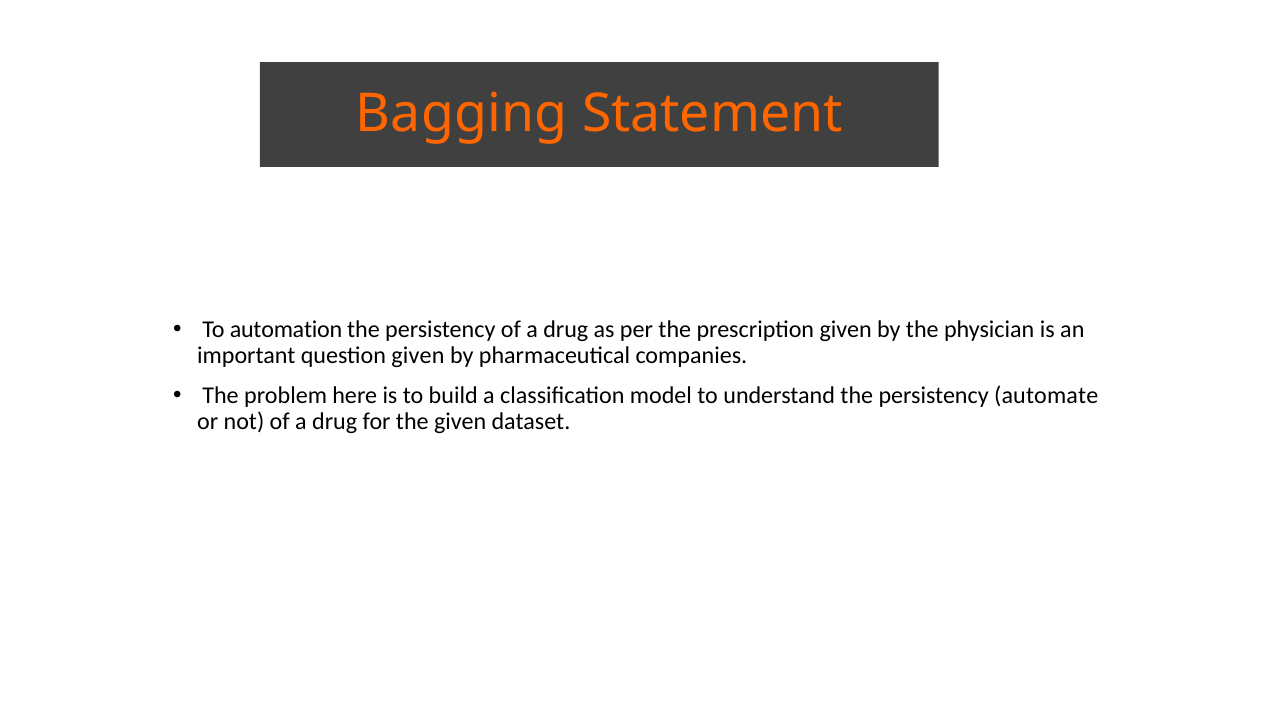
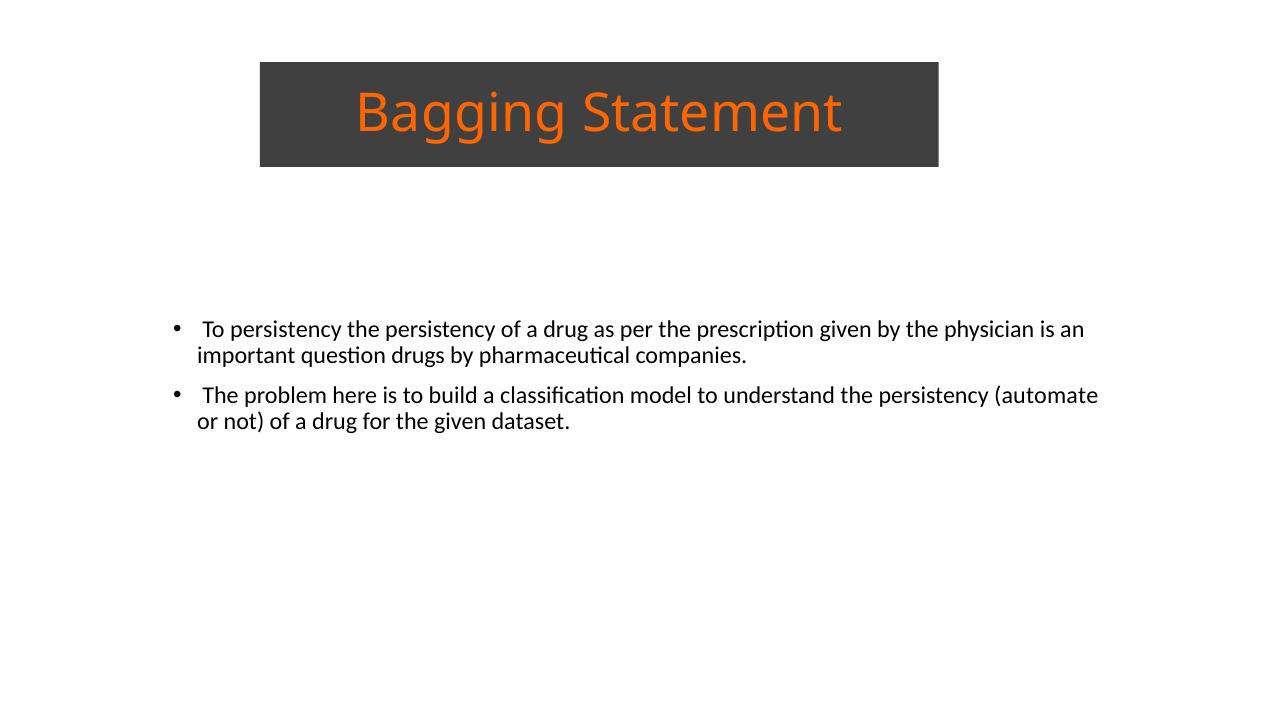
To automation: automation -> persistency
question given: given -> drugs
